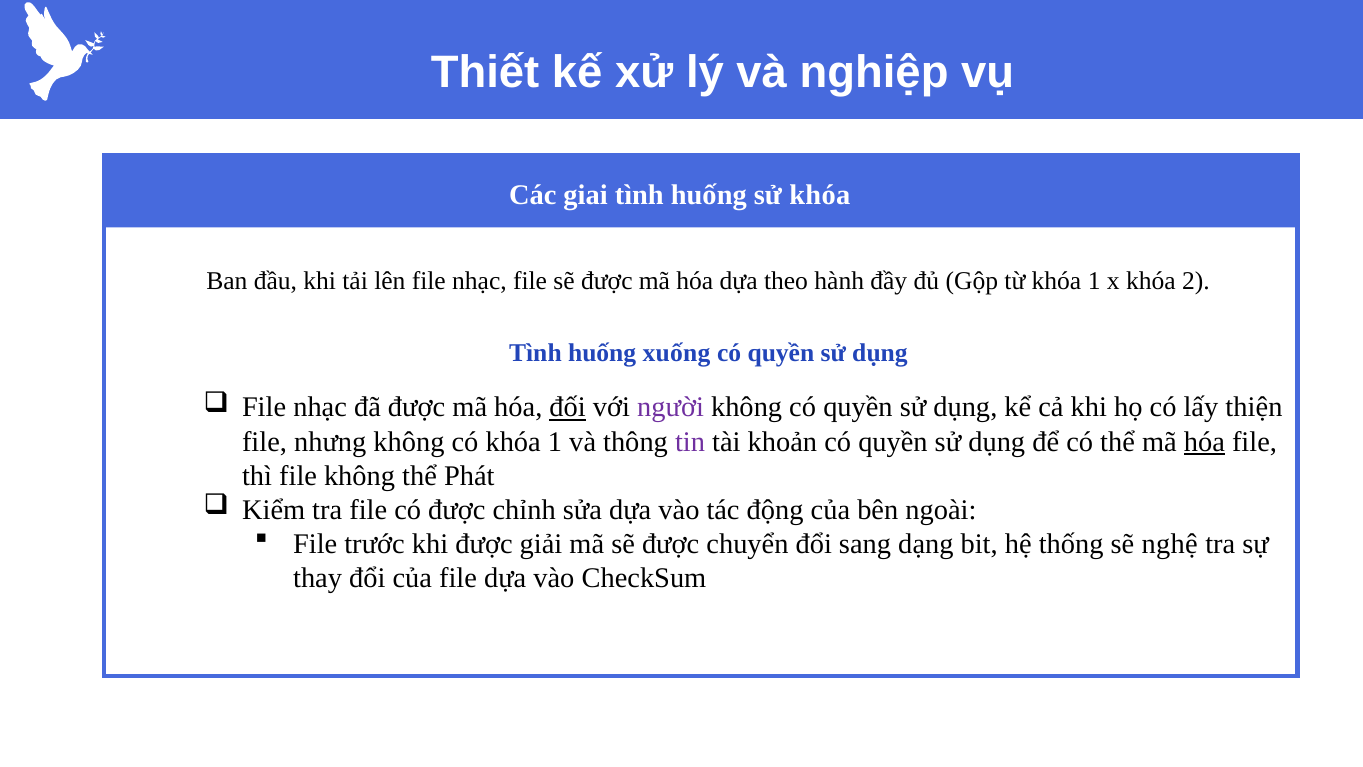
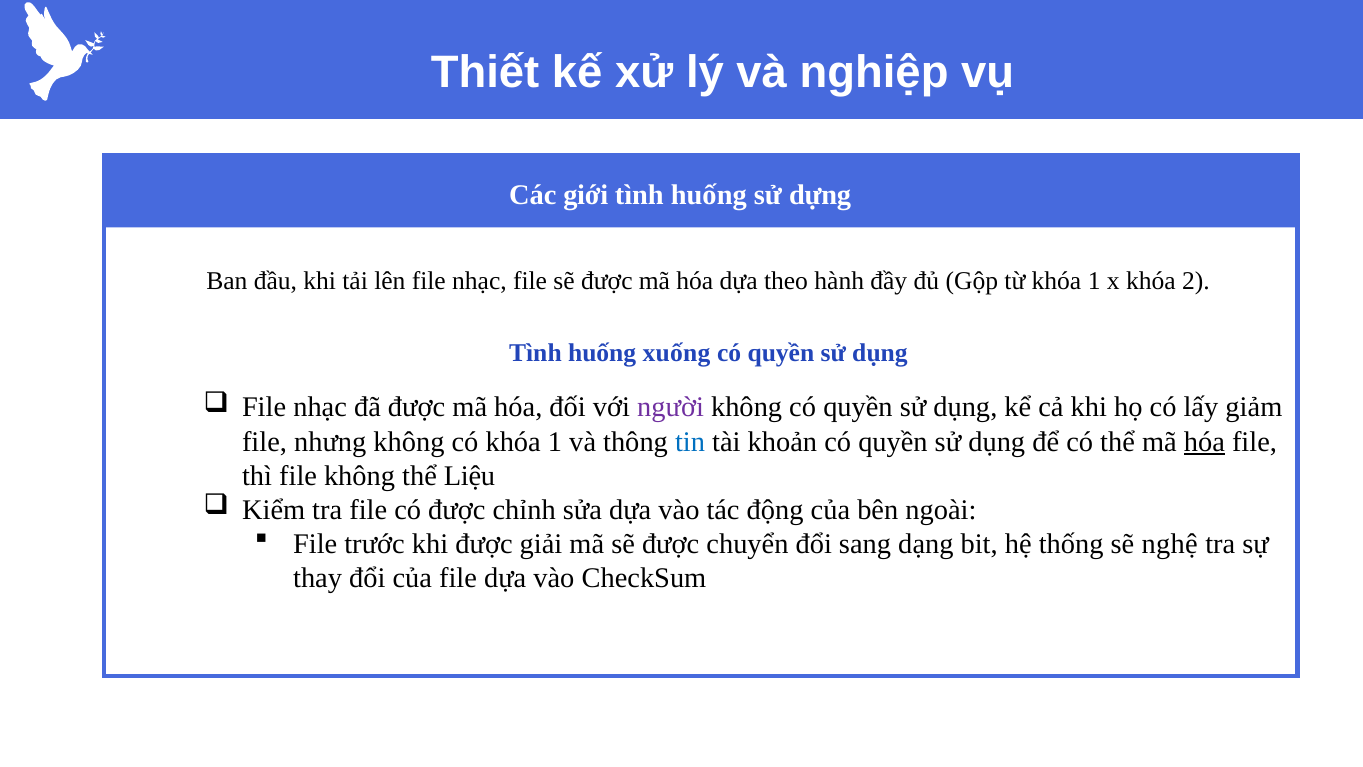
giai: giai -> giới
sử khóa: khóa -> dựng
đối underline: present -> none
thiện: thiện -> giảm
tin colour: purple -> blue
Phát: Phát -> Liệu
